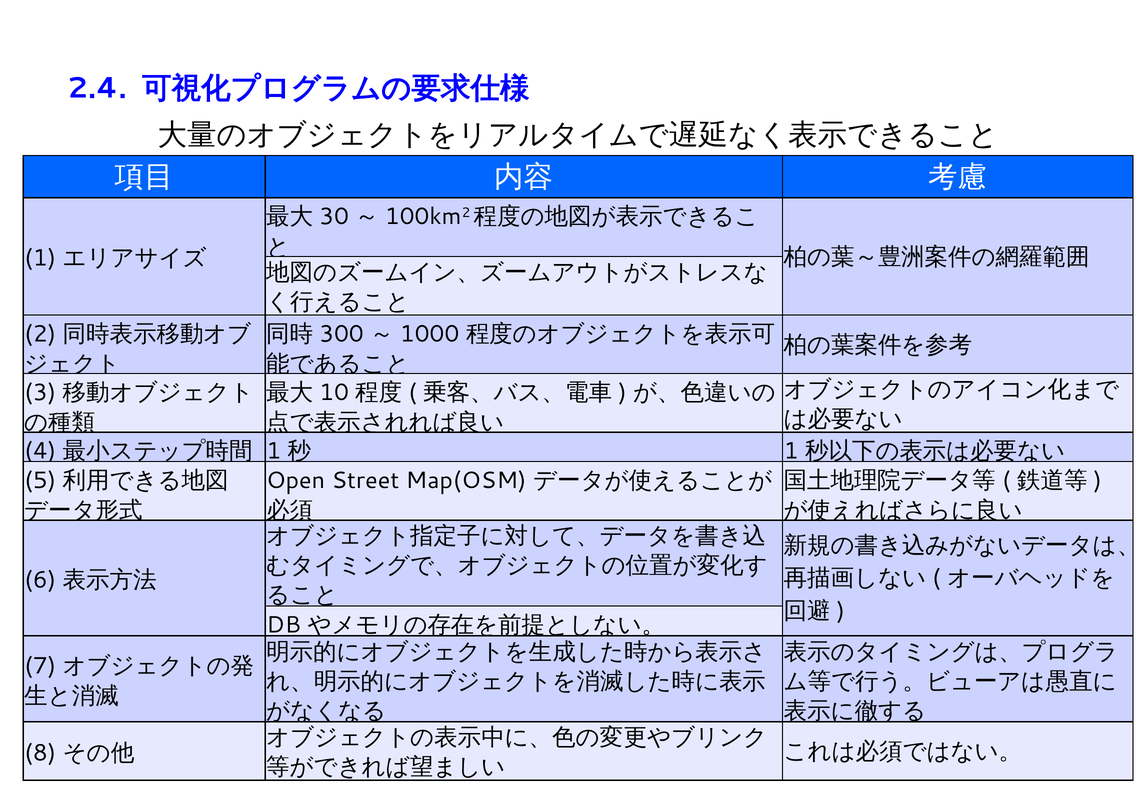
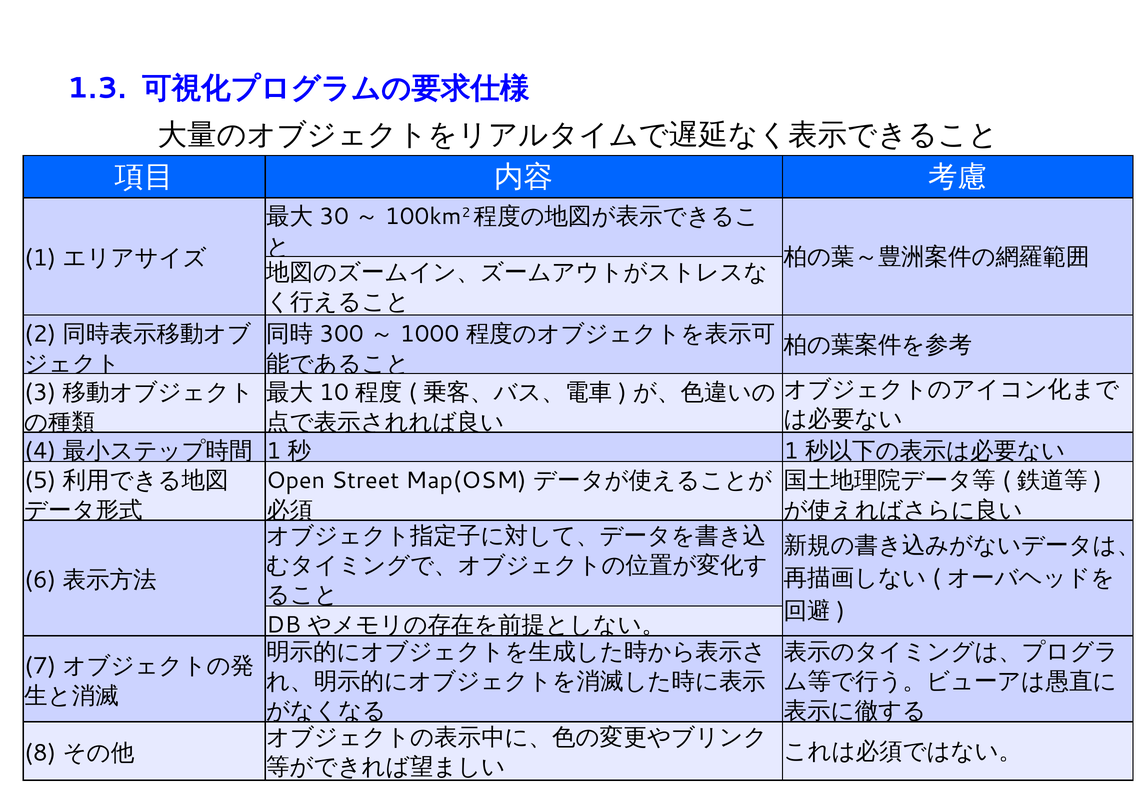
2.4: 2.4 -> 1.3
